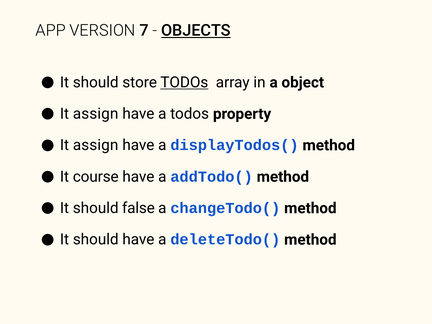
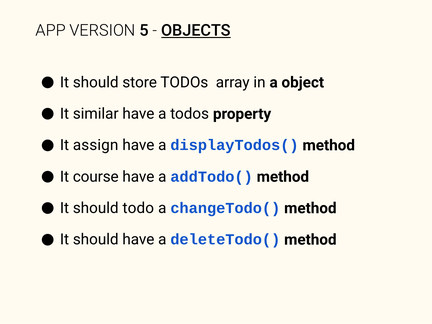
7: 7 -> 5
TODOs at (184, 82) underline: present -> none
assign at (96, 114): assign -> similar
false: false -> todo
